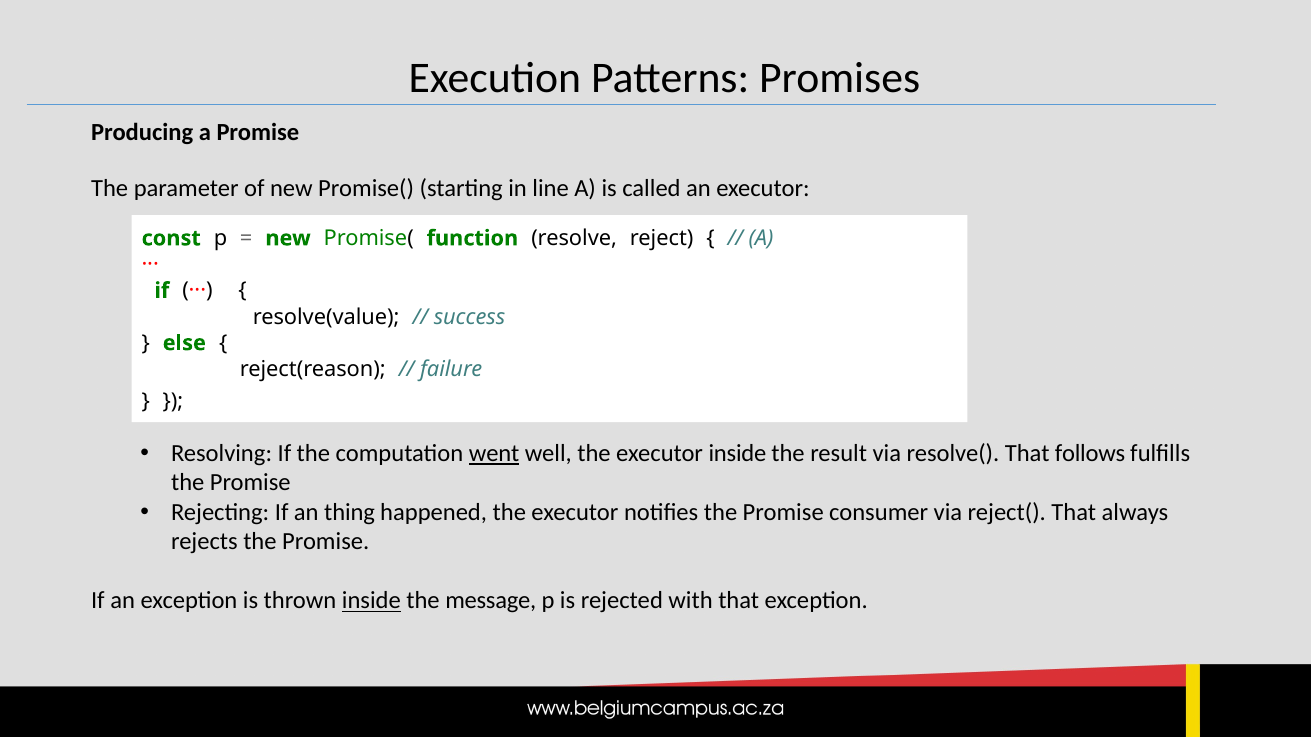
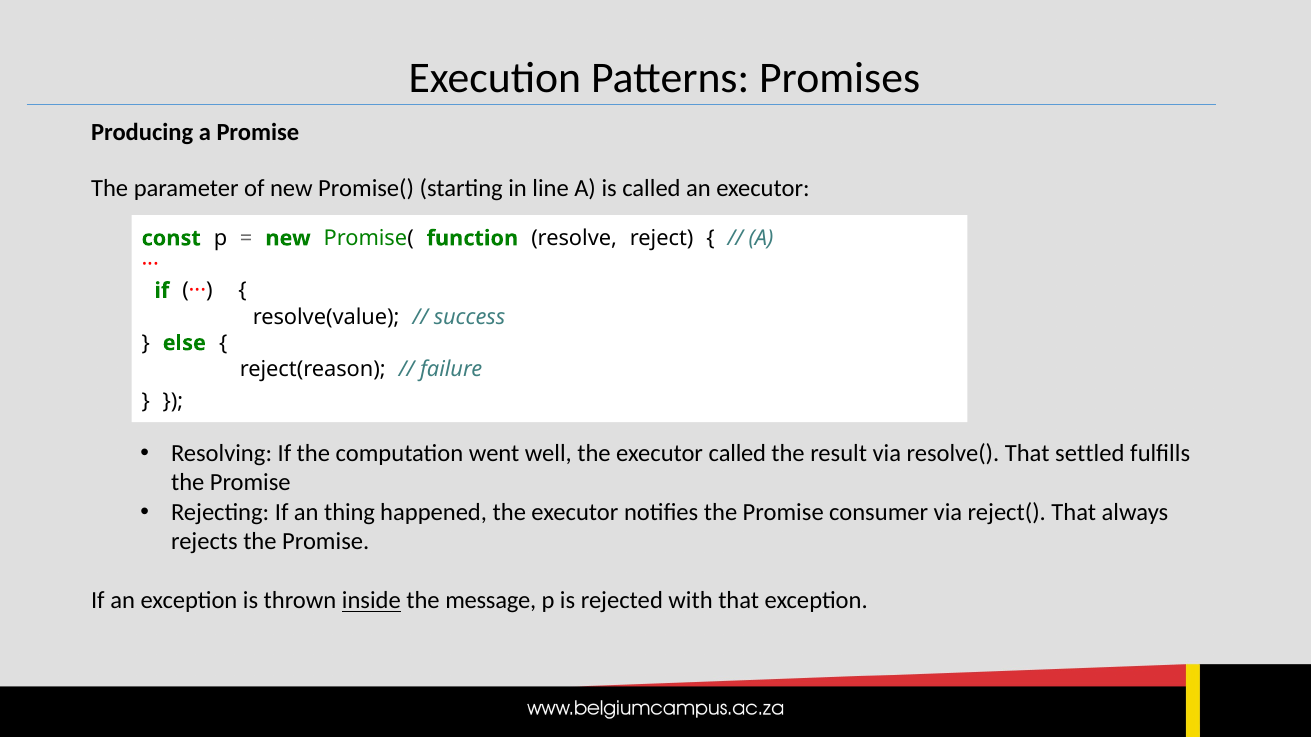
went underline: present -> none
executor inside: inside -> called
follows: follows -> settled
